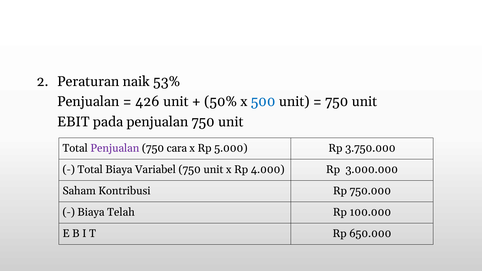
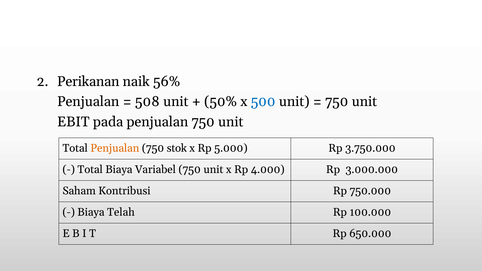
Peraturan: Peraturan -> Perikanan
53%: 53% -> 56%
426: 426 -> 508
Penjualan at (115, 148) colour: purple -> orange
cara: cara -> stok
